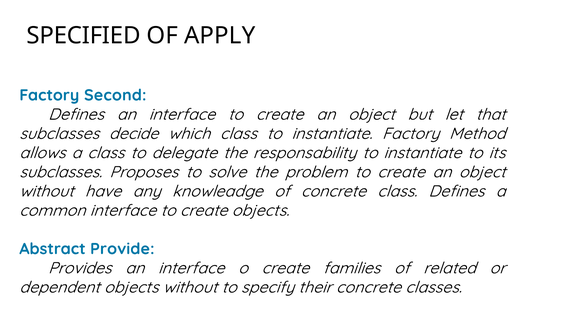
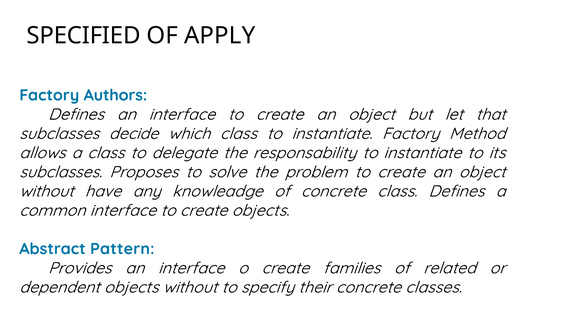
Second: Second -> Authors
Provide: Provide -> Pattern
